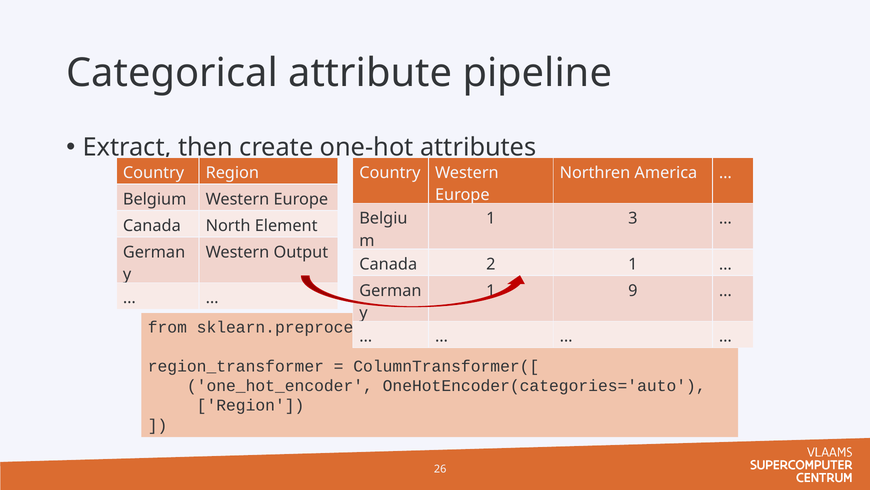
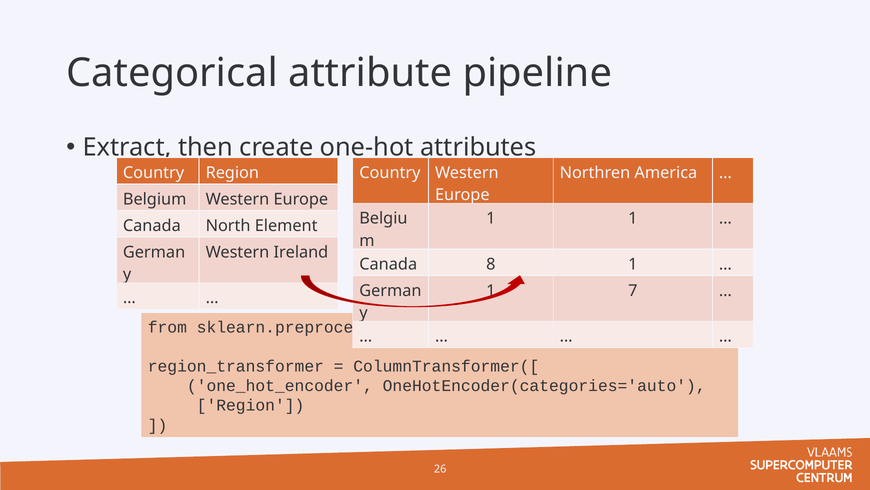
1 3: 3 -> 1
Output: Output -> Ireland
2: 2 -> 8
9: 9 -> 7
